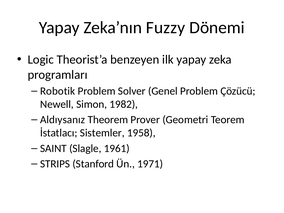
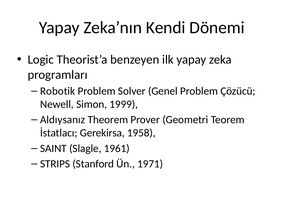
Fuzzy: Fuzzy -> Kendi
1982: 1982 -> 1999
Sistemler: Sistemler -> Gerekirsa
